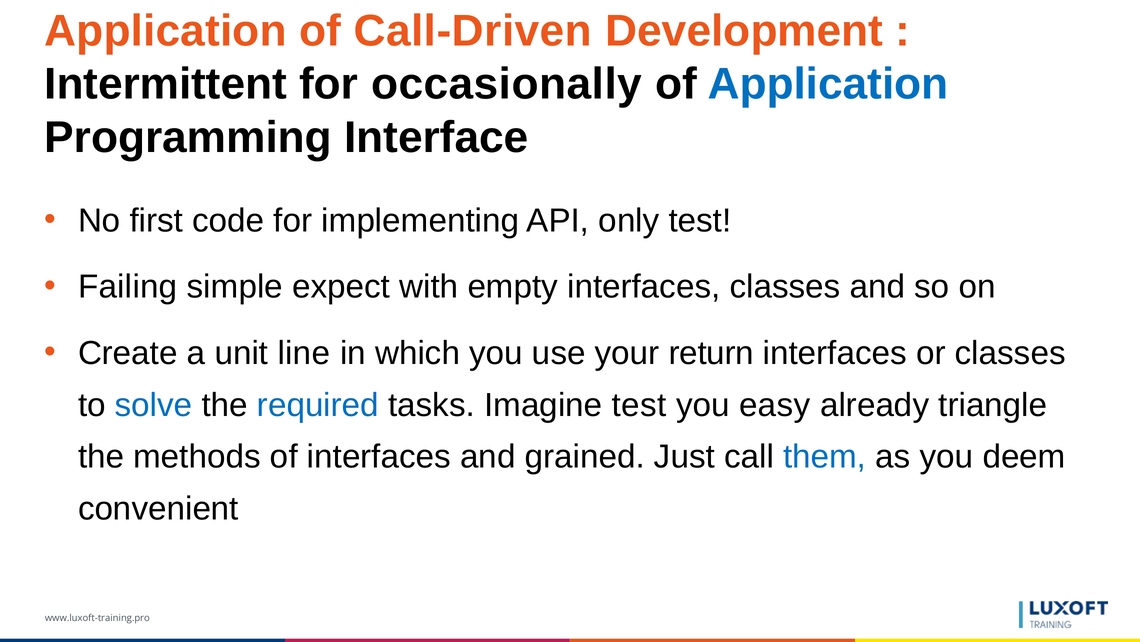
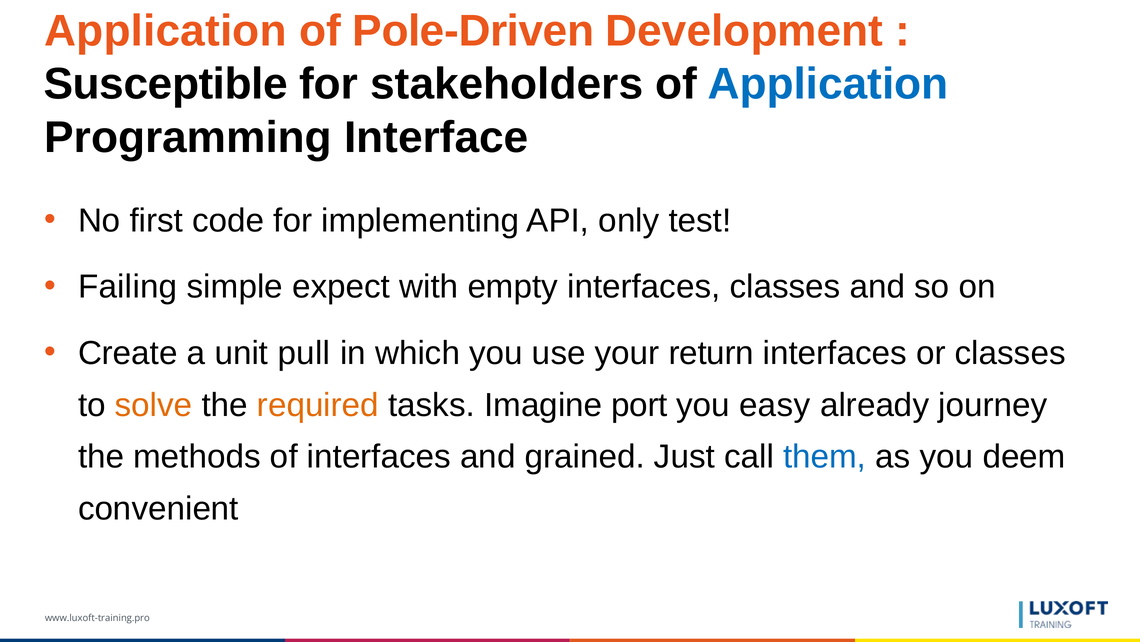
Call-Driven: Call-Driven -> Pole-Driven
Intermittent: Intermittent -> Susceptible
occasionally: occasionally -> stakeholders
line: line -> pull
solve colour: blue -> orange
required colour: blue -> orange
Imagine test: test -> port
triangle: triangle -> journey
